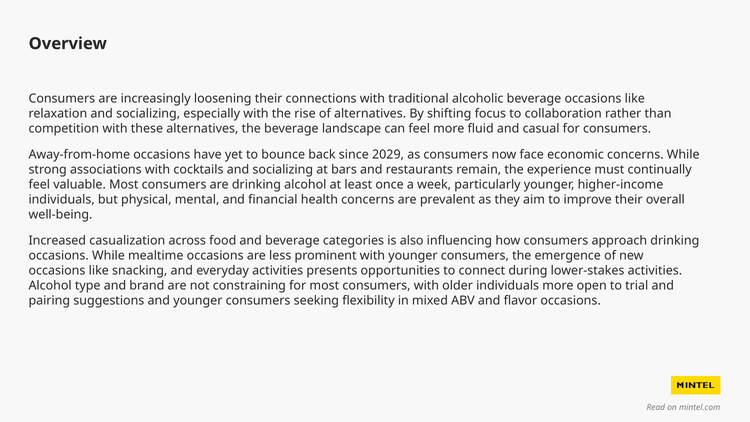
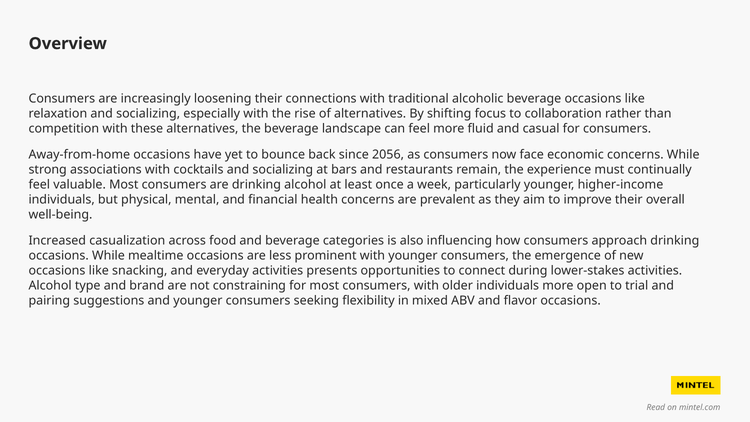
2029: 2029 -> 2056
